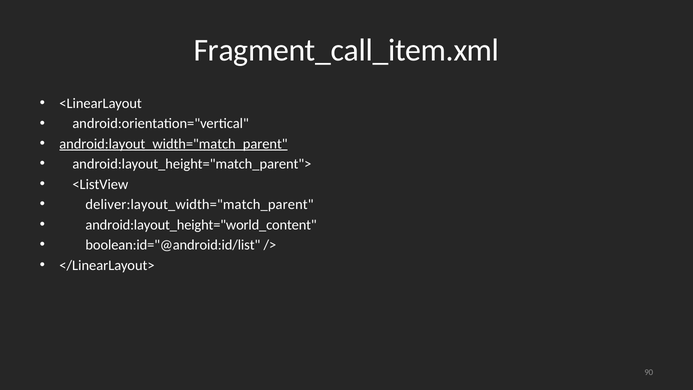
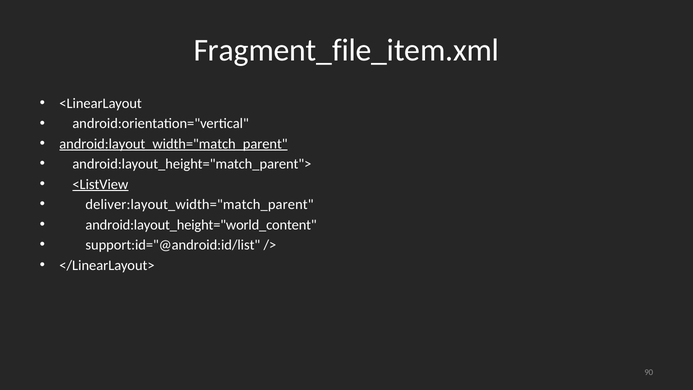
Fragment_call_item.xml: Fragment_call_item.xml -> Fragment_file_item.xml
<ListView underline: none -> present
boolean:id="@android:id/list: boolean:id="@android:id/list -> support:id="@android:id/list
